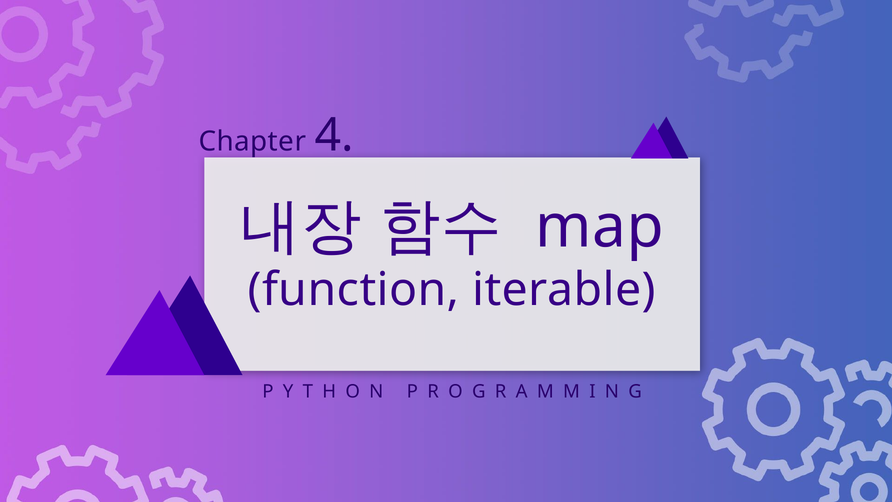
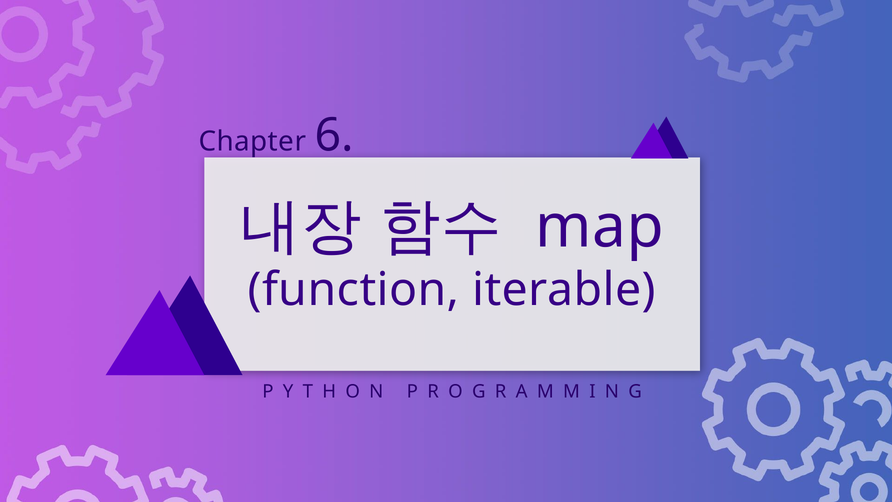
4: 4 -> 6
